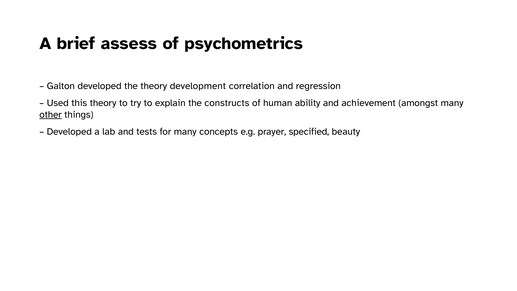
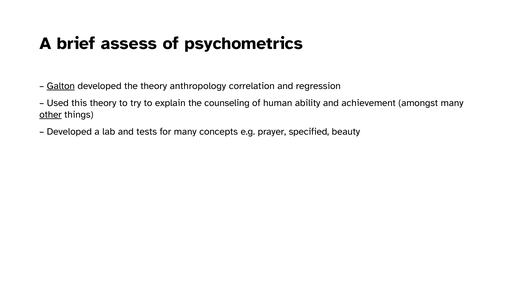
Galton underline: none -> present
development: development -> anthropology
constructs: constructs -> counseling
